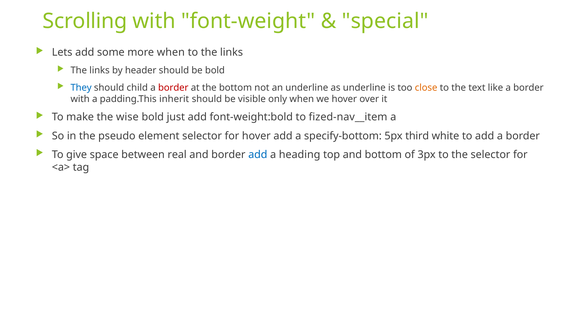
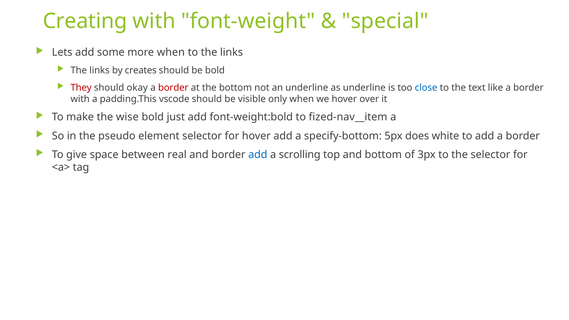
Scrolling: Scrolling -> Creating
header: header -> creates
They colour: blue -> red
child: child -> okay
close colour: orange -> blue
inherit: inherit -> vscode
third: third -> does
heading: heading -> scrolling
